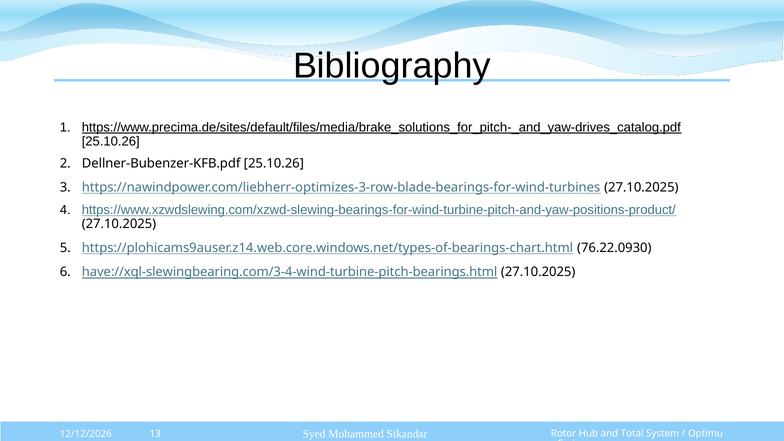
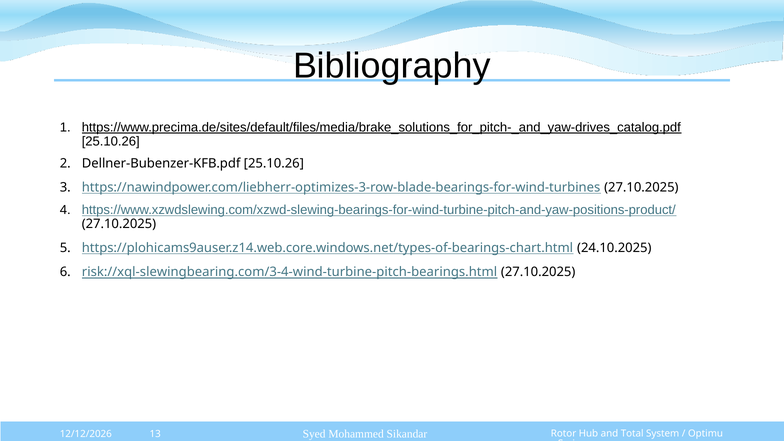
76.22.0930: 76.22.0930 -> 24.10.2025
have://xql-slewingbearing.com/3-4-wind-turbine-pitch-bearings.html: have://xql-slewingbearing.com/3-4-wind-turbine-pitch-bearings.html -> risk://xql-slewingbearing.com/3-4-wind-turbine-pitch-bearings.html
